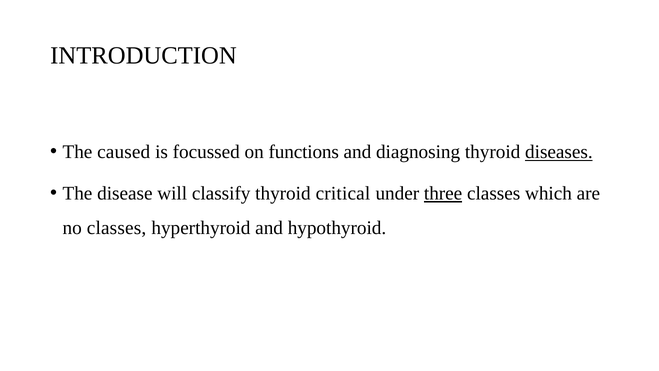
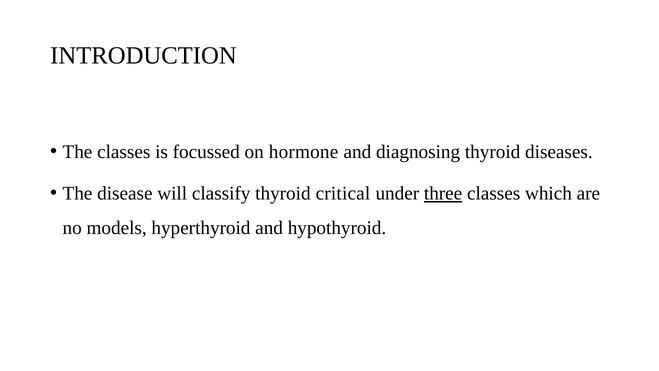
The caused: caused -> classes
functions: functions -> hormone
diseases underline: present -> none
no classes: classes -> models
